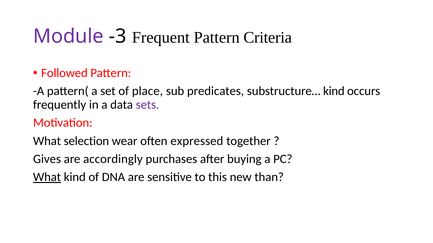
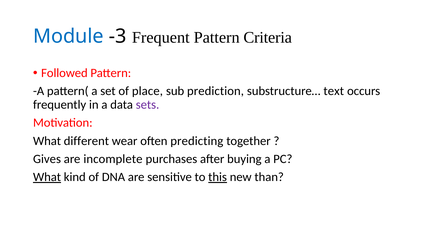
Module colour: purple -> blue
predicates: predicates -> prediction
substructure… kind: kind -> text
selection: selection -> different
expressed: expressed -> predicting
accordingly: accordingly -> incomplete
this underline: none -> present
